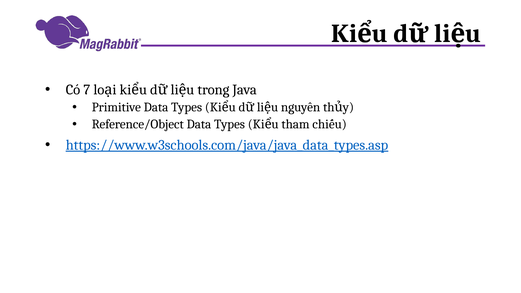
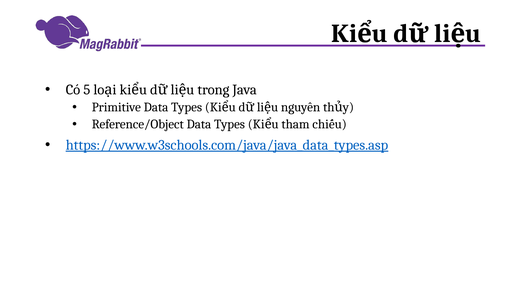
7: 7 -> 5
